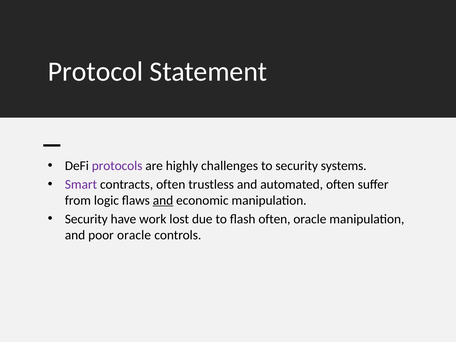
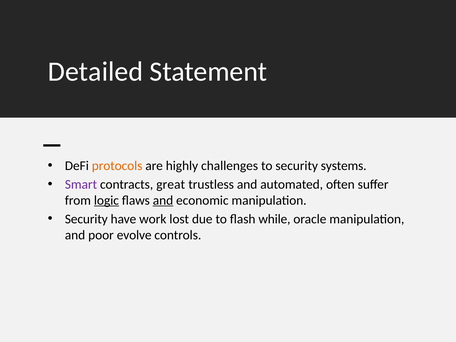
Protocol: Protocol -> Detailed
protocols colour: purple -> orange
contracts often: often -> great
logic underline: none -> present
flash often: often -> while
poor oracle: oracle -> evolve
